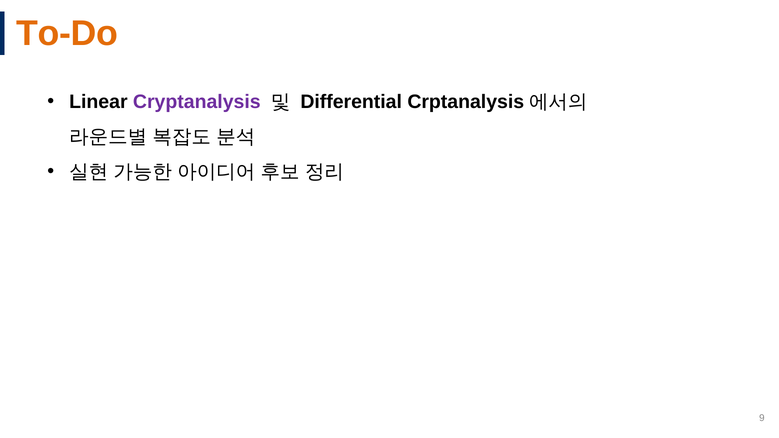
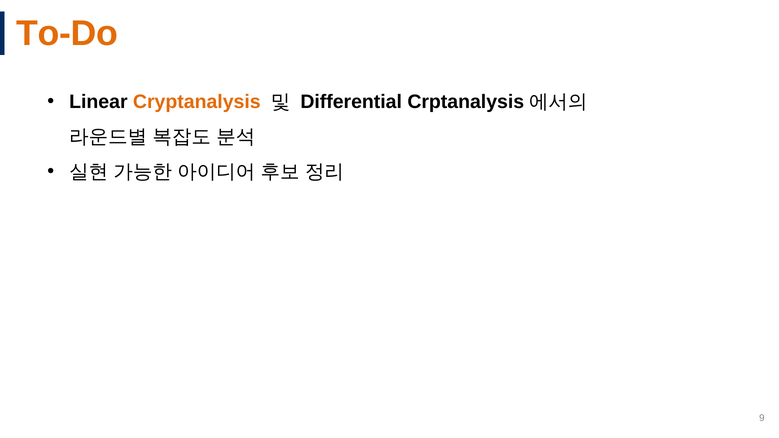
Cryptanalysis colour: purple -> orange
